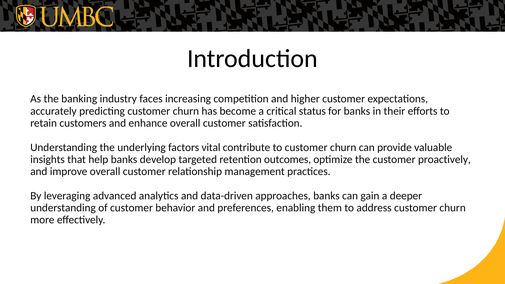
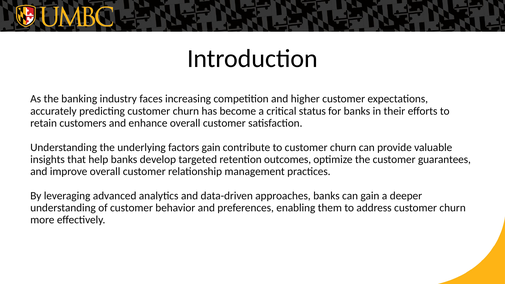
factors vital: vital -> gain
proactively: proactively -> guarantees
